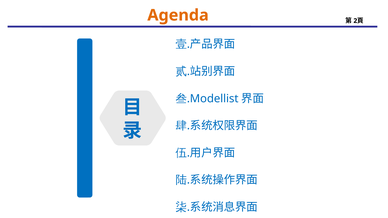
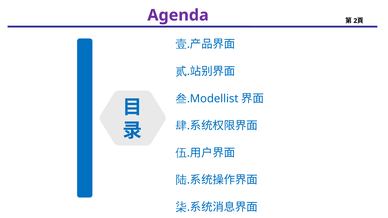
Agenda colour: orange -> purple
